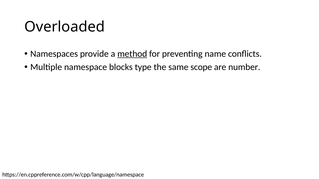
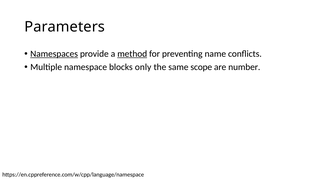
Overloaded: Overloaded -> Parameters
Namespaces underline: none -> present
type: type -> only
